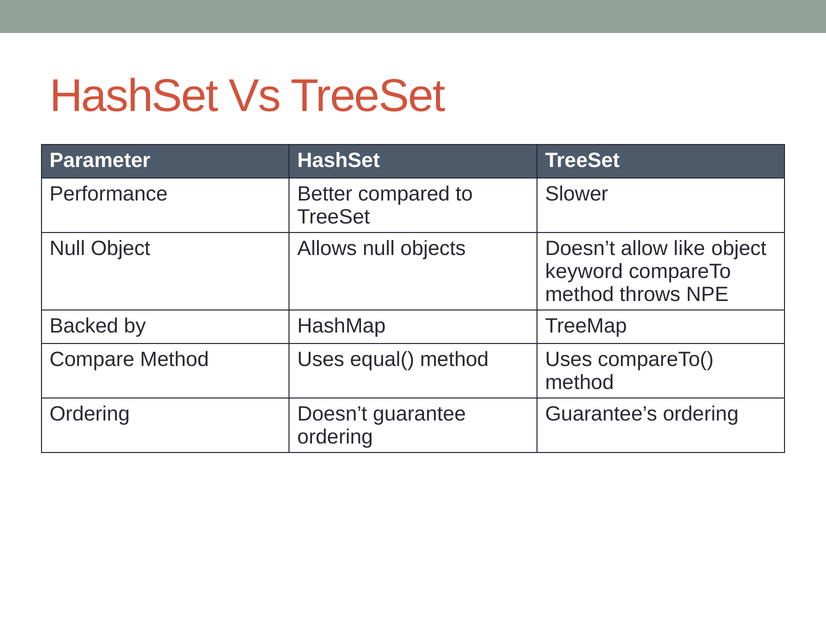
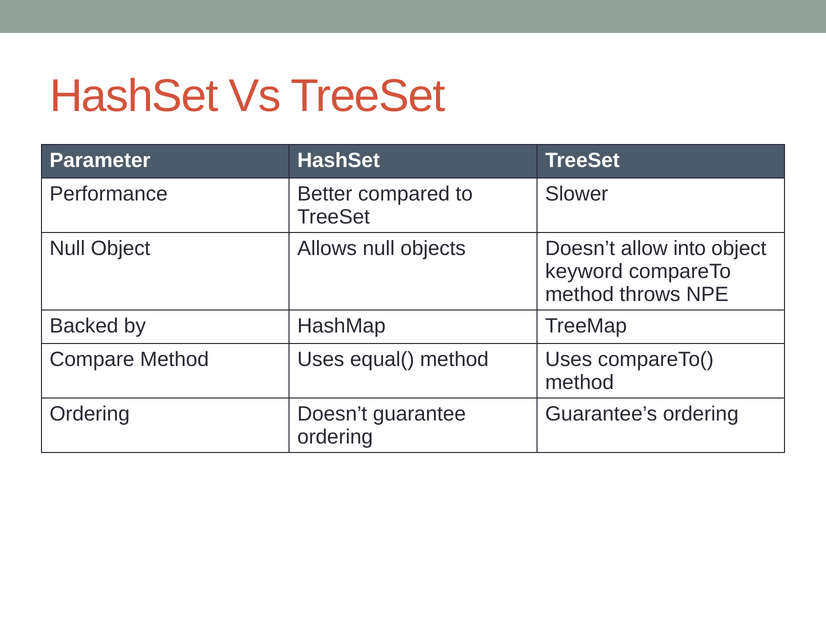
like: like -> into
